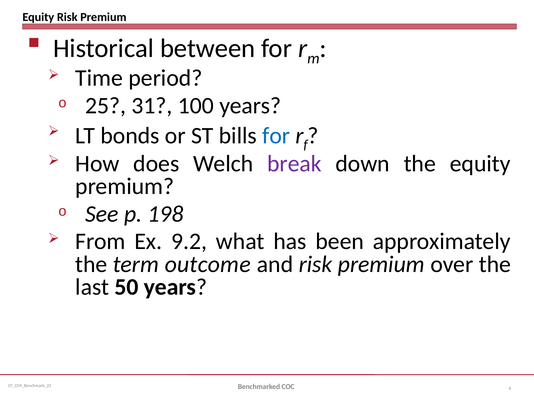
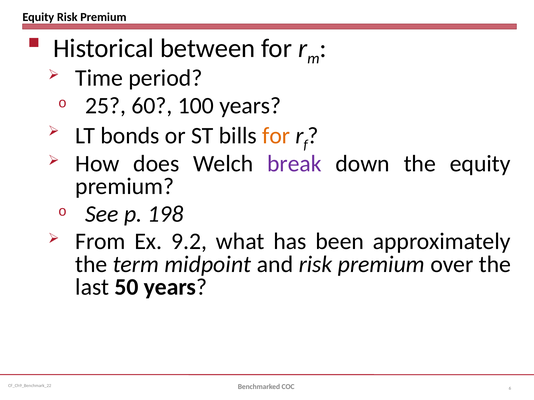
31: 31 -> 60
for at (276, 136) colour: blue -> orange
outcome: outcome -> midpoint
